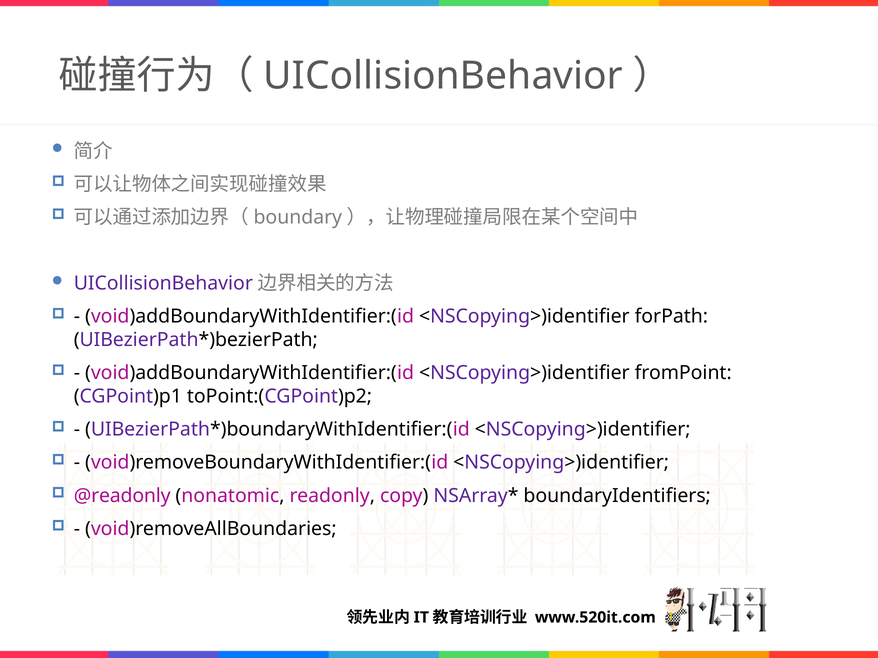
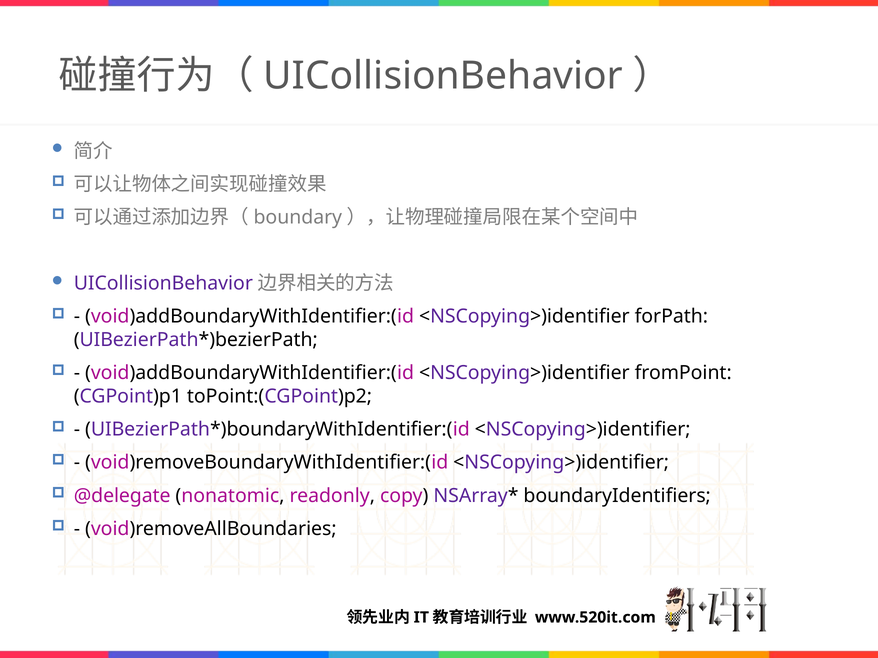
@readonly: @readonly -> @delegate
